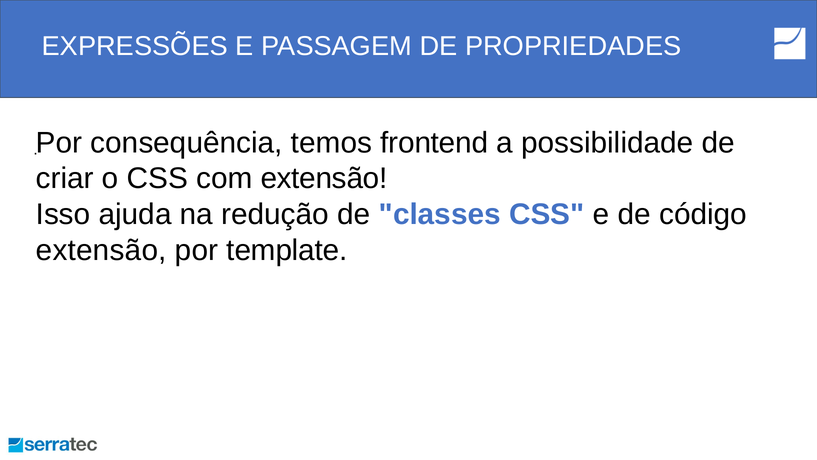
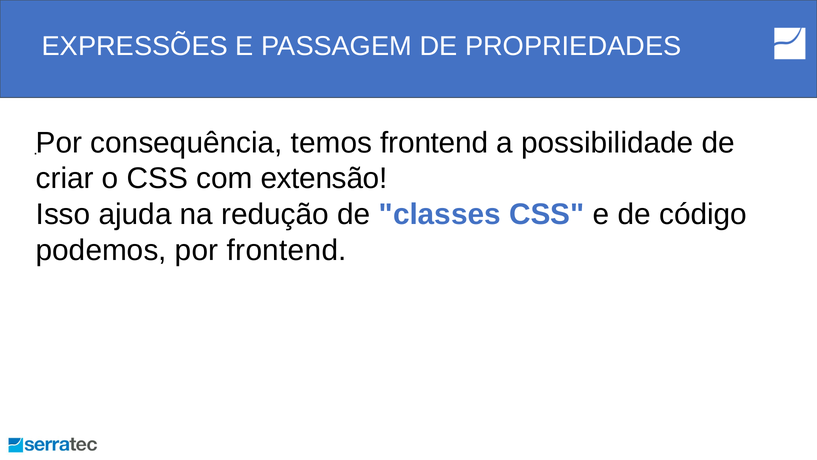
extensão at (101, 250): extensão -> podemos
por template: template -> frontend
